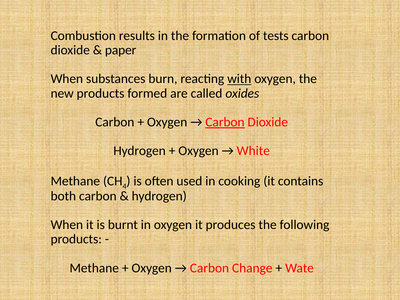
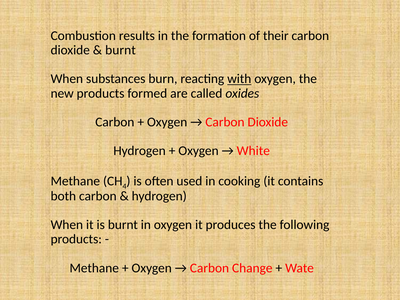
tests: tests -> their
paper at (121, 50): paper -> burnt
Carbon at (225, 122) underline: present -> none
